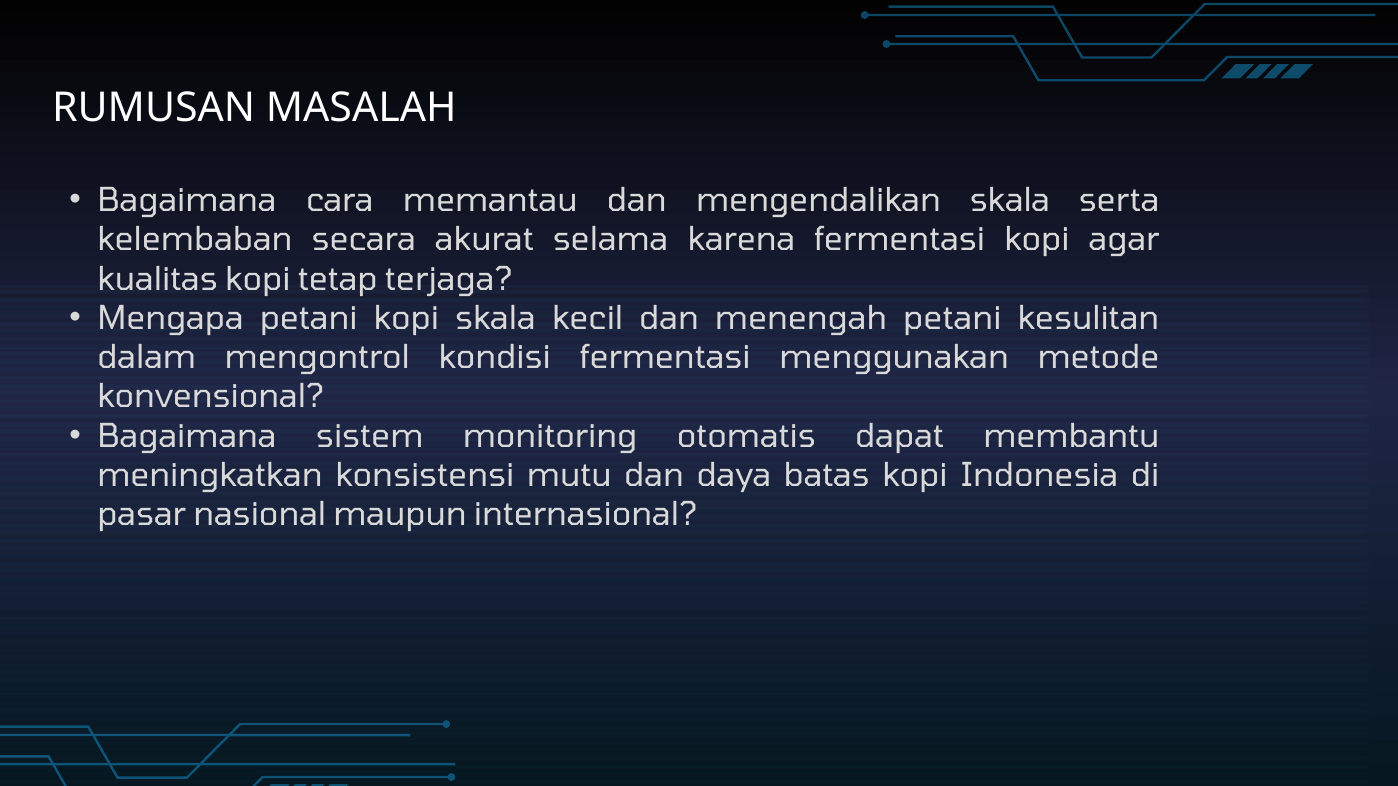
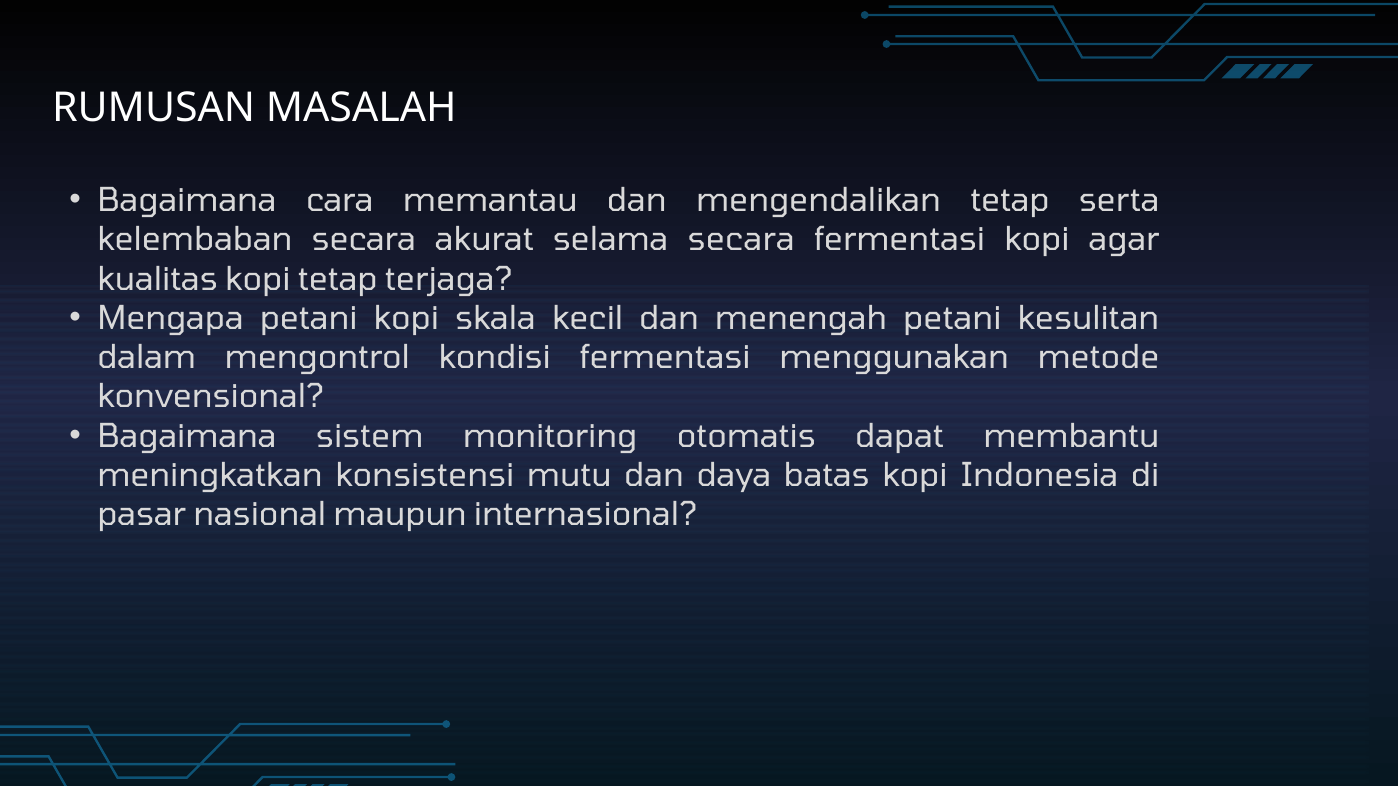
mengendalikan skala: skala -> tetap
selama karena: karena -> secara
